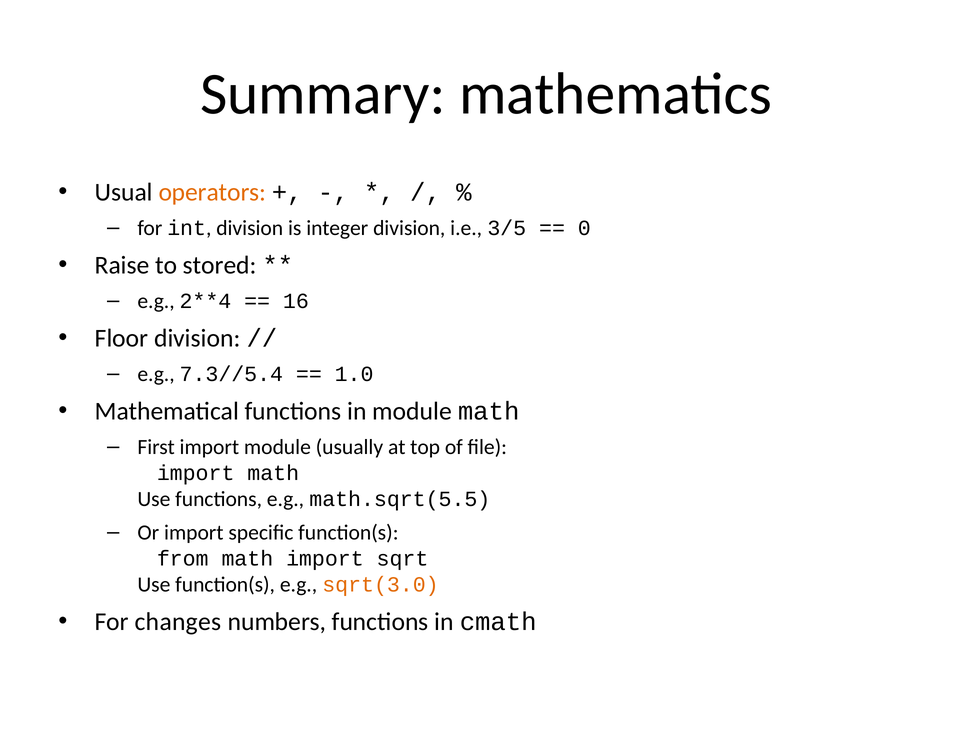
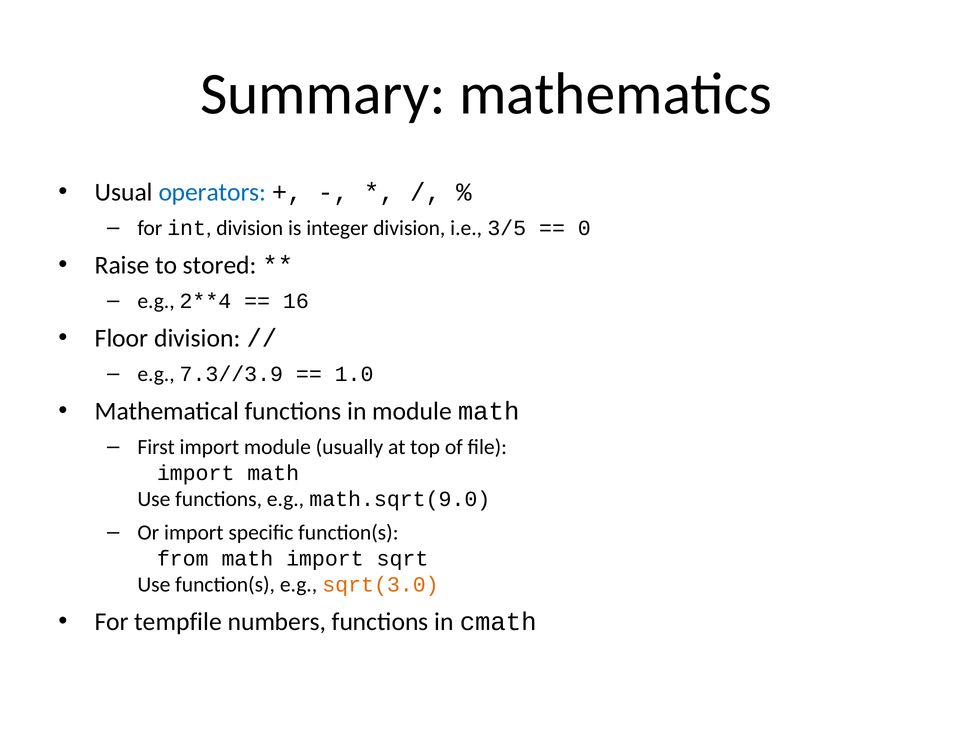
operators colour: orange -> blue
7.3//5.4: 7.3//5.4 -> 7.3//3.9
math.sqrt(5.5: math.sqrt(5.5 -> math.sqrt(9.0
changes: changes -> tempfile
